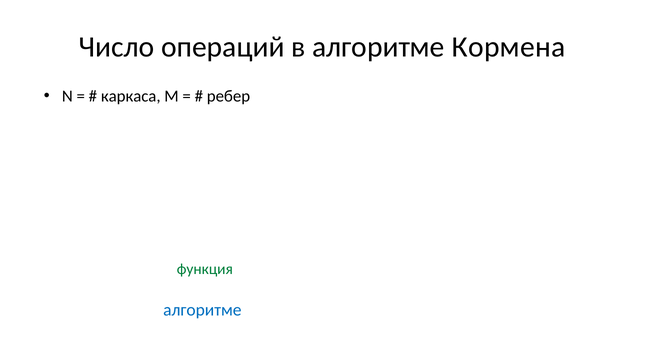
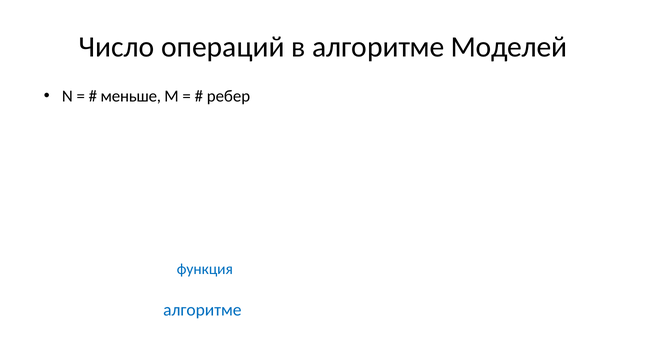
Кормена: Кормена -> Моделей
каркаса: каркаса -> меньше
функция colour: green -> blue
